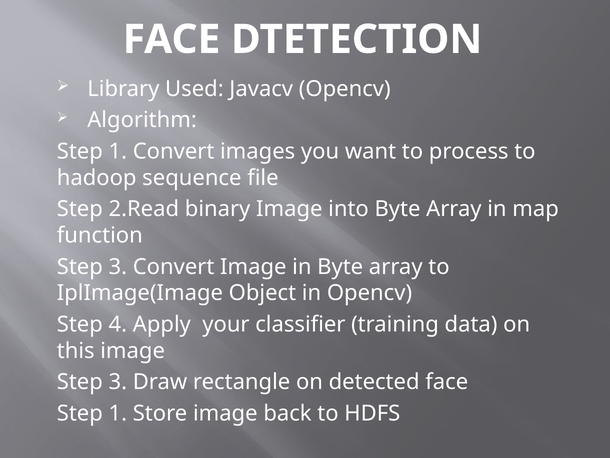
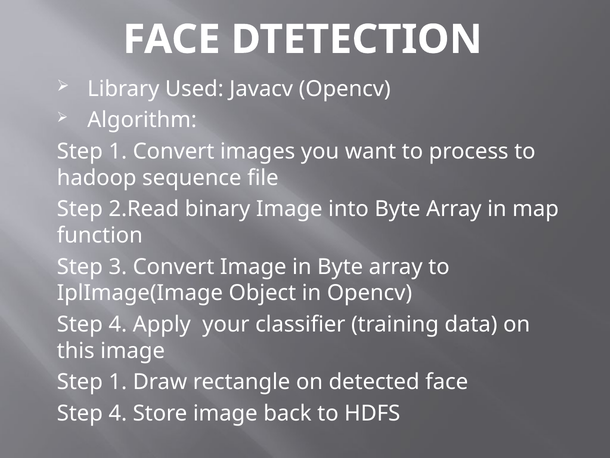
3 at (118, 382): 3 -> 1
1 at (118, 413): 1 -> 4
